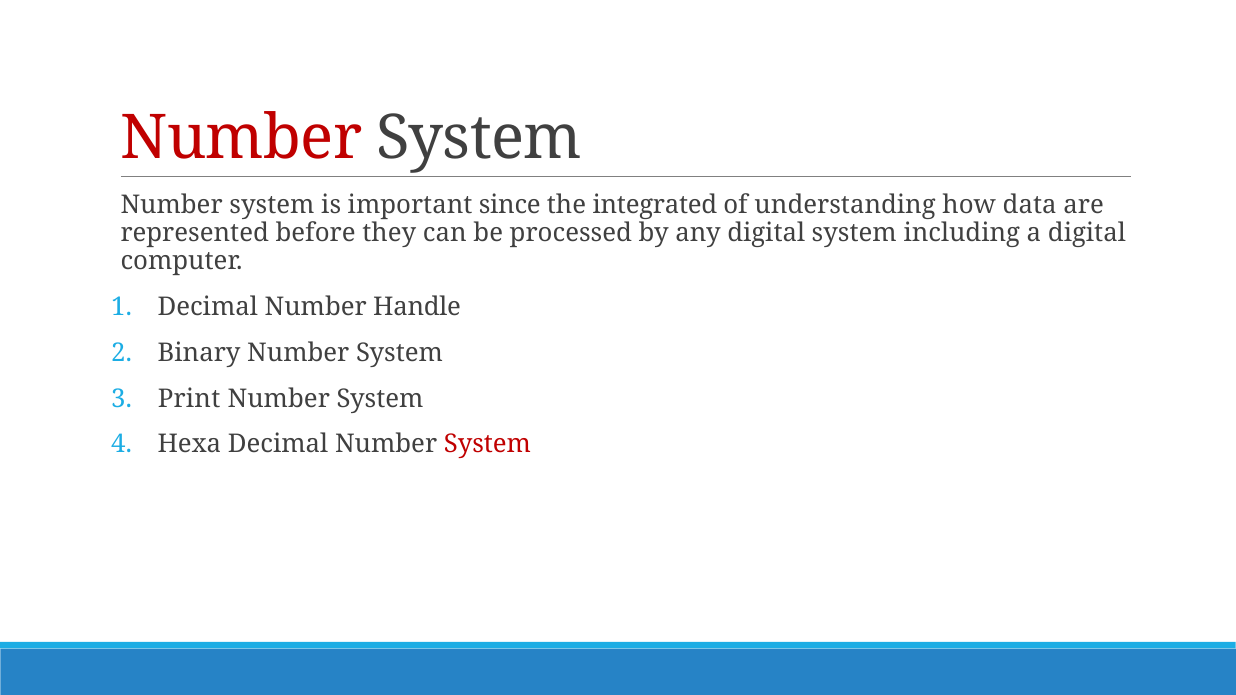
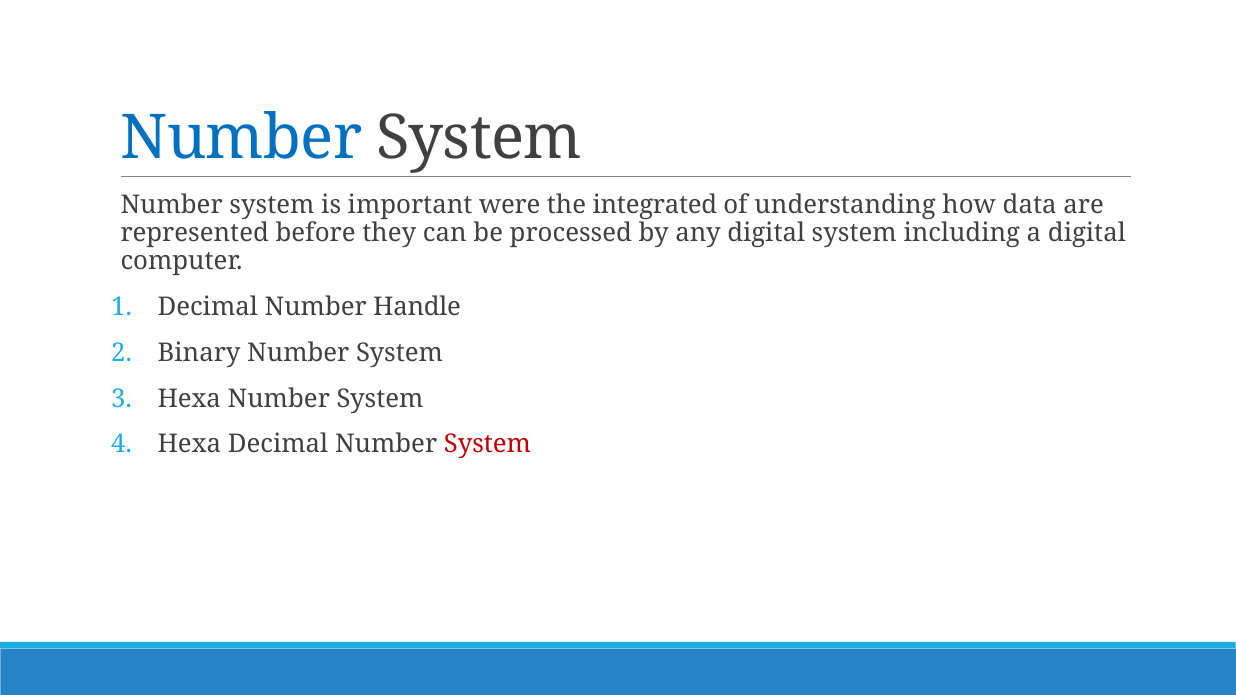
Number at (242, 138) colour: red -> blue
since: since -> were
Print at (189, 399): Print -> Hexa
